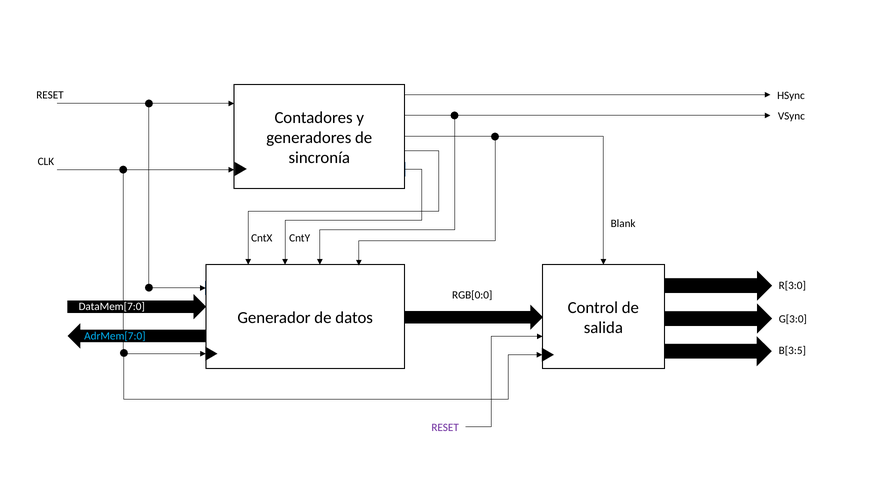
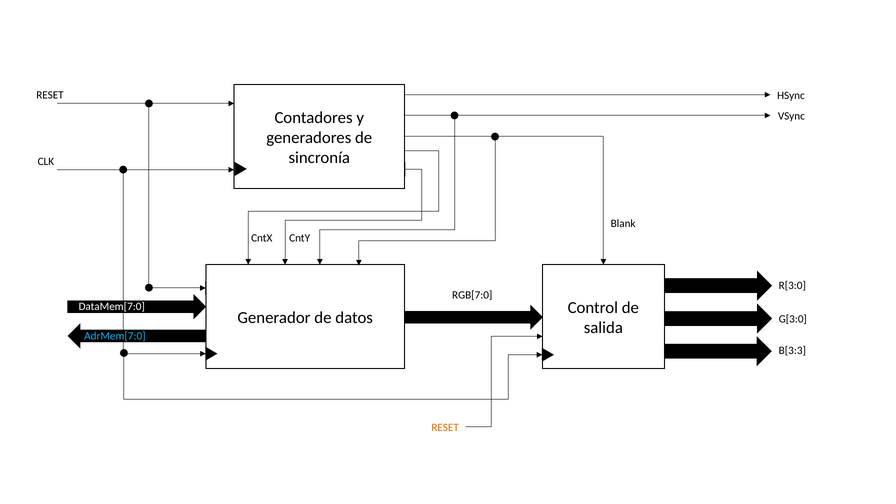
RGB[0:0: RGB[0:0 -> RGB[7:0
B[3:5: B[3:5 -> B[3:3
RESET at (445, 427) colour: purple -> orange
